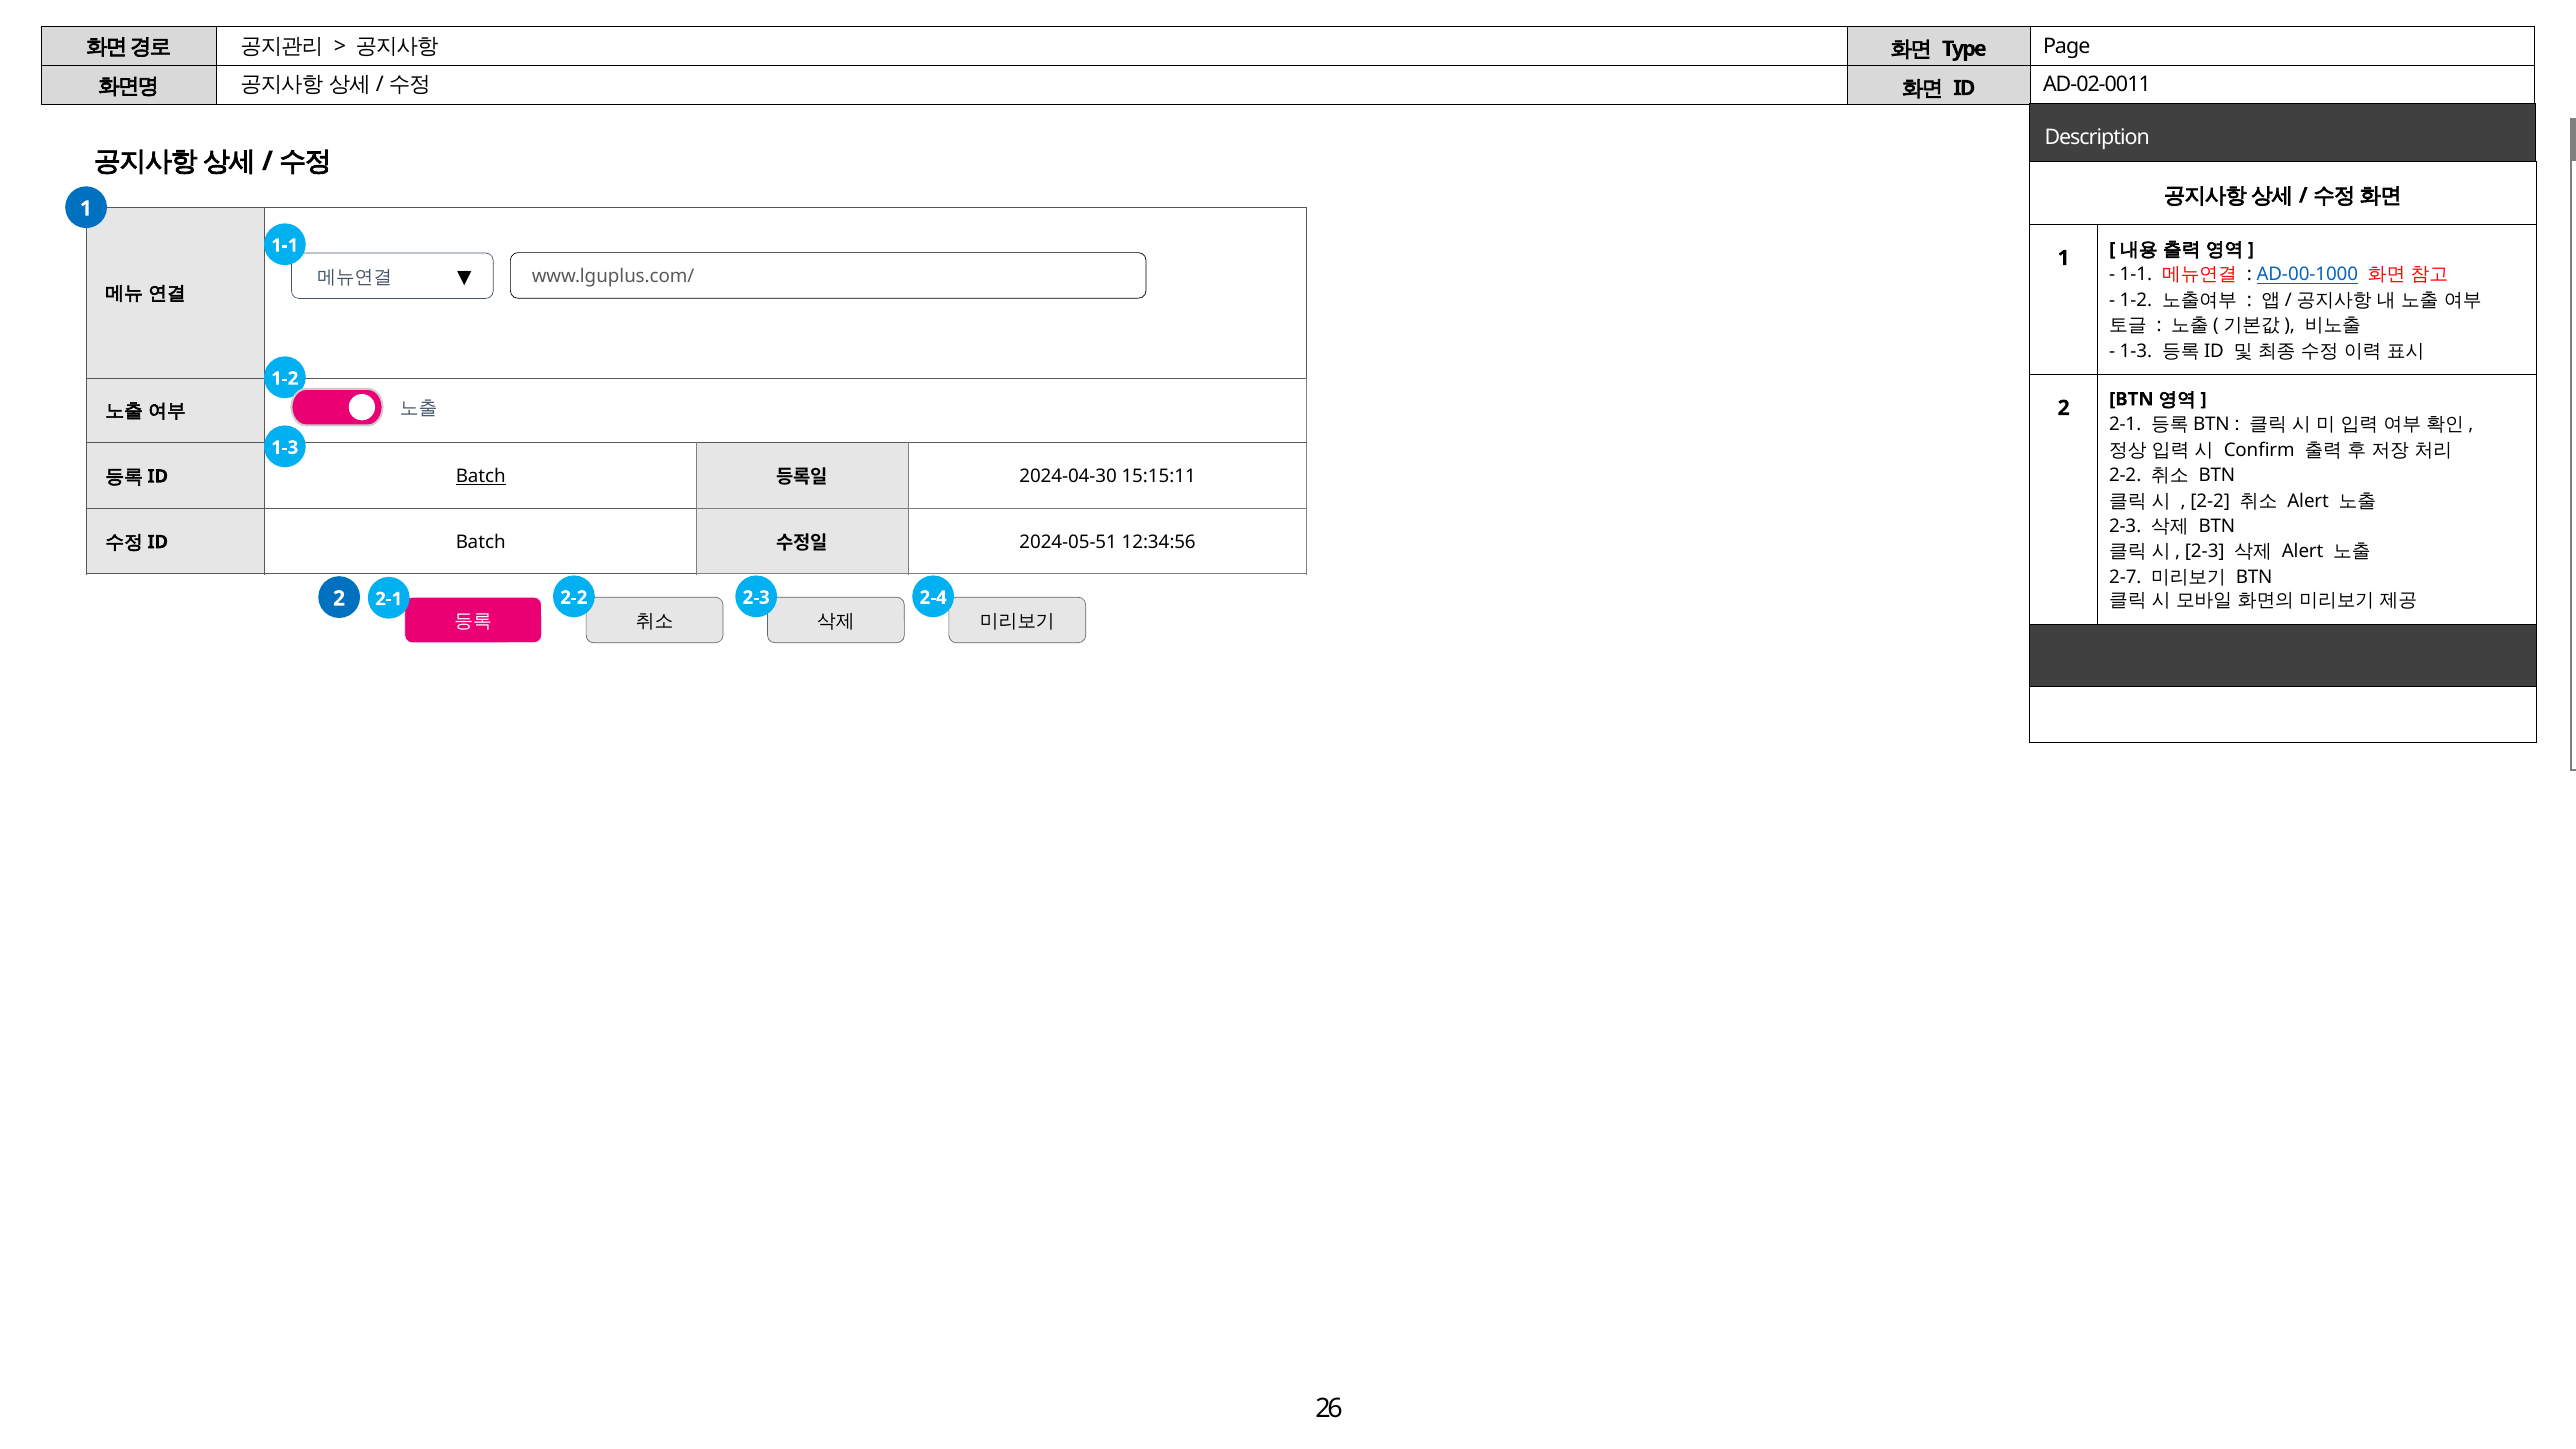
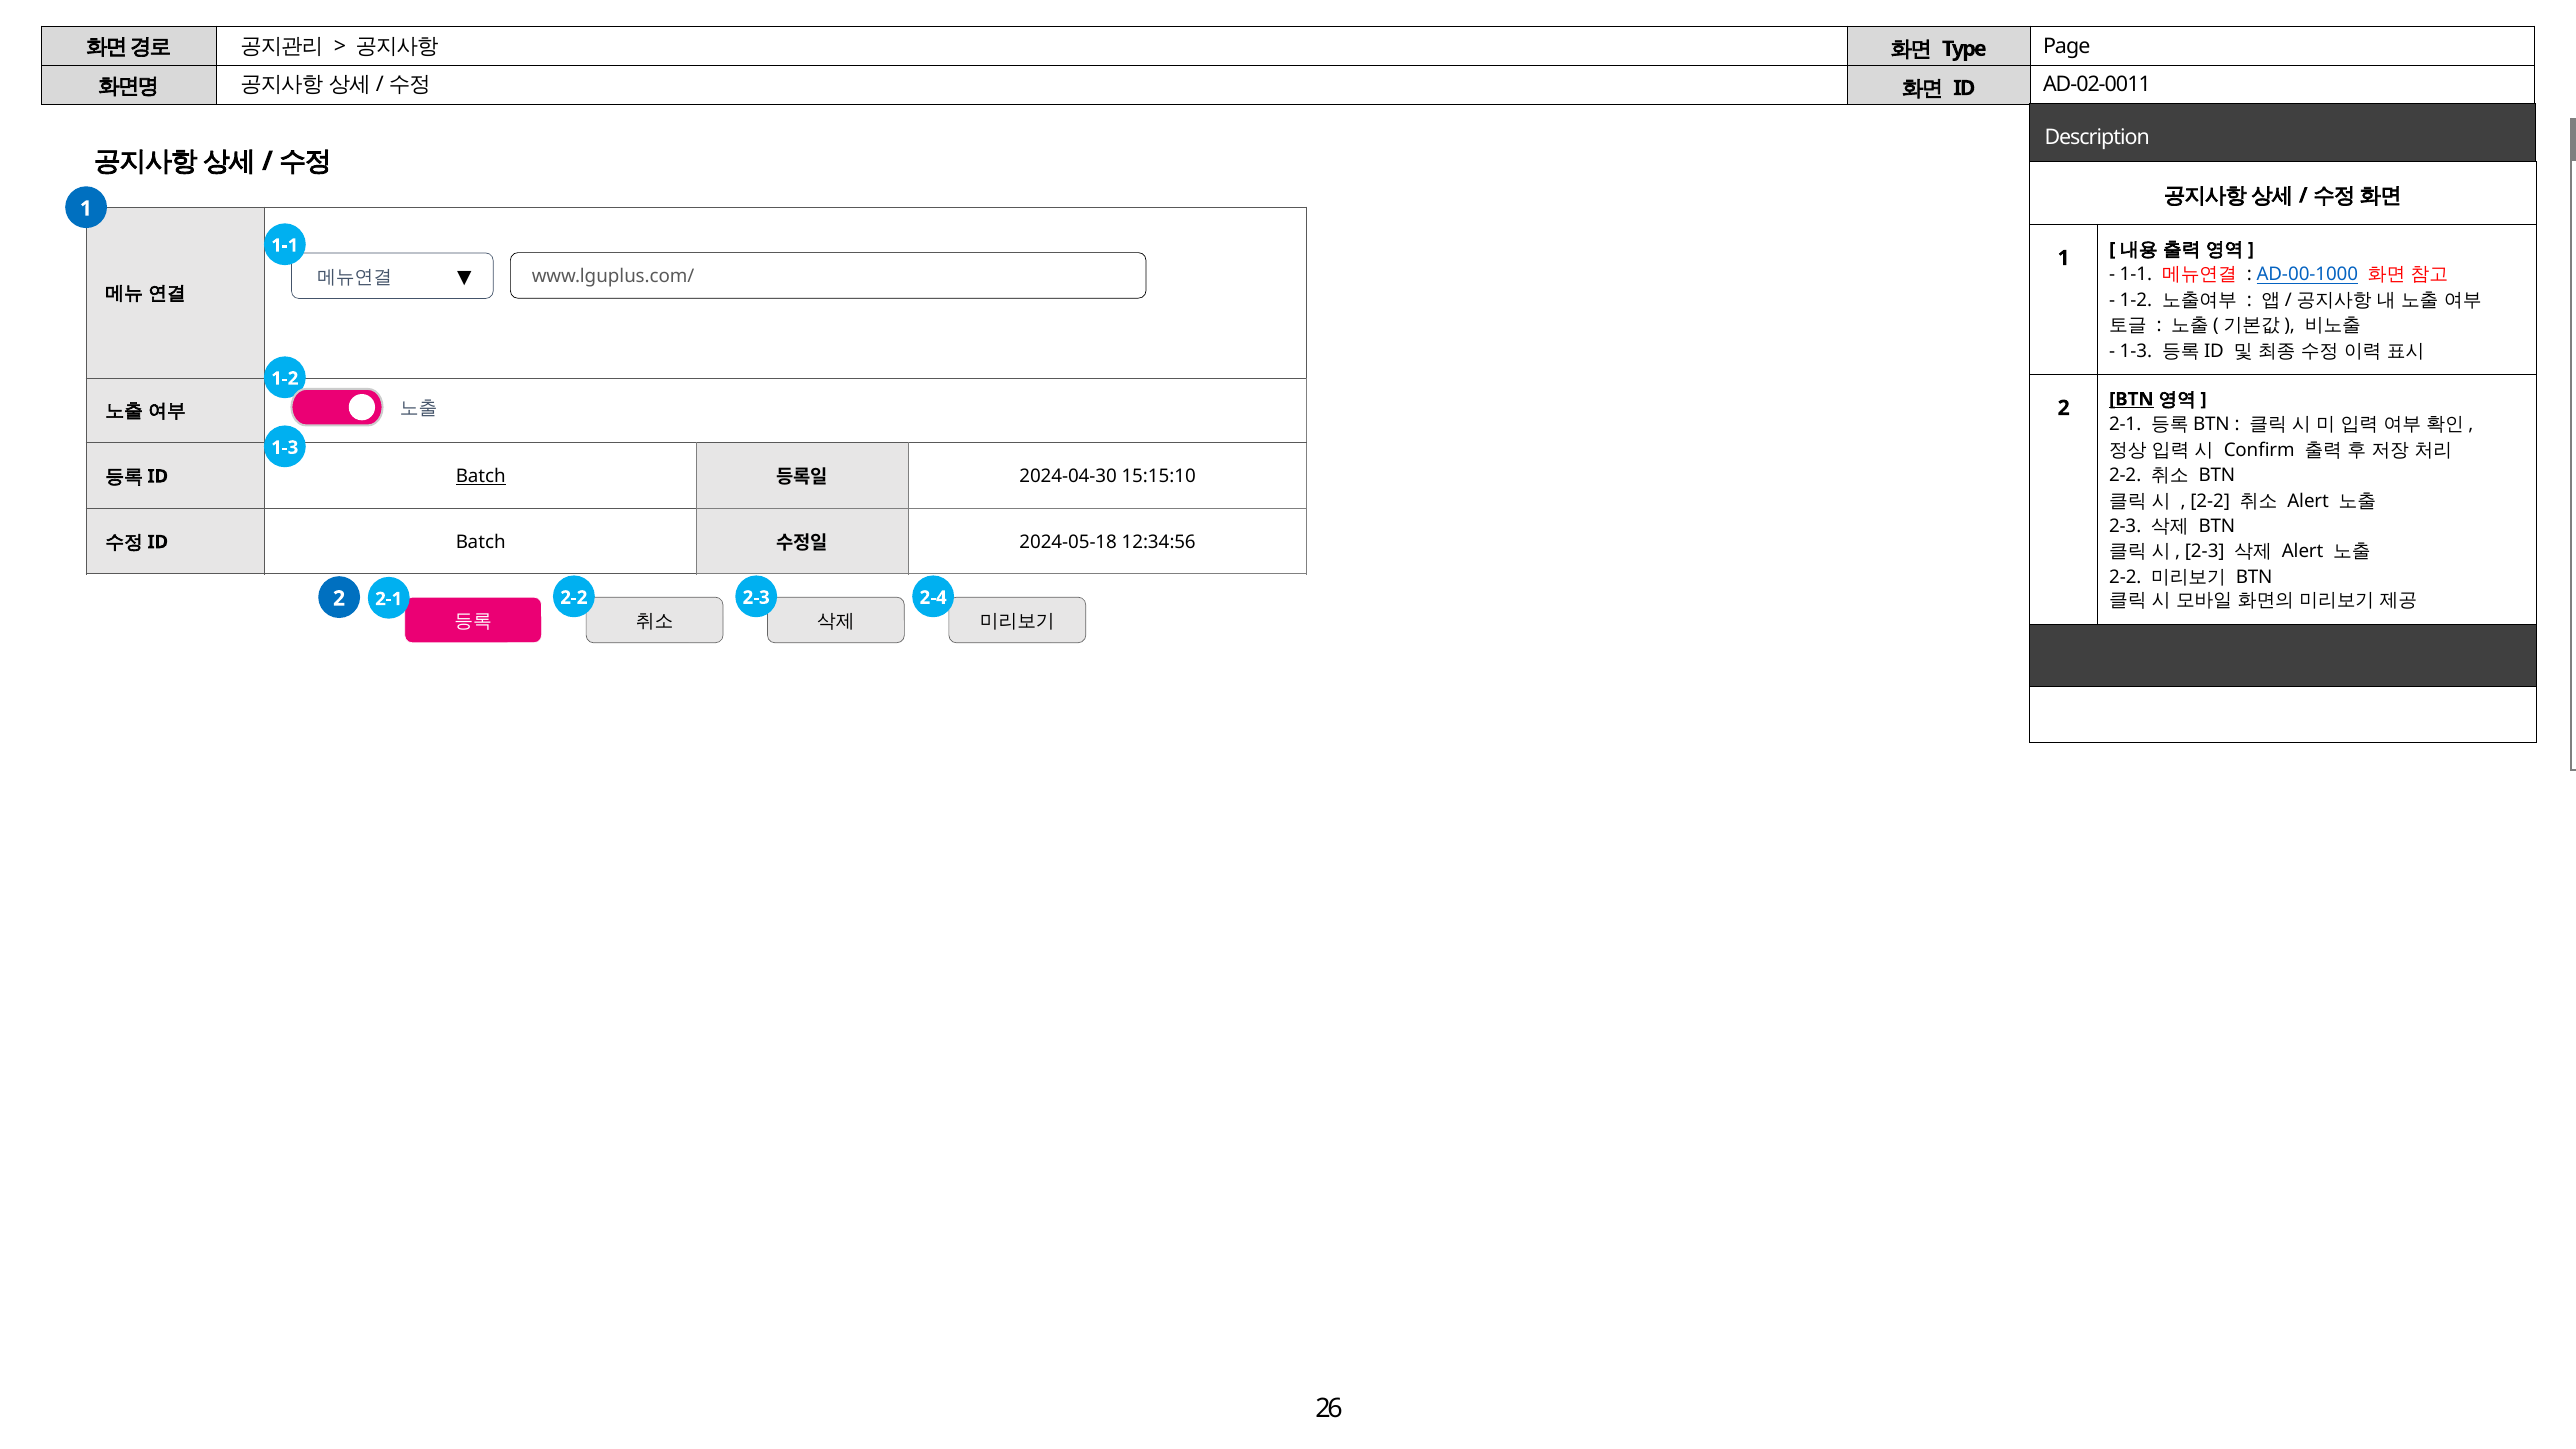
BTN at (2131, 399) underline: none -> present
15:15:11: 15:15:11 -> 15:15:10
2024-05-51: 2024-05-51 -> 2024-05-18
2-7 at (2125, 577): 2-7 -> 2-2
